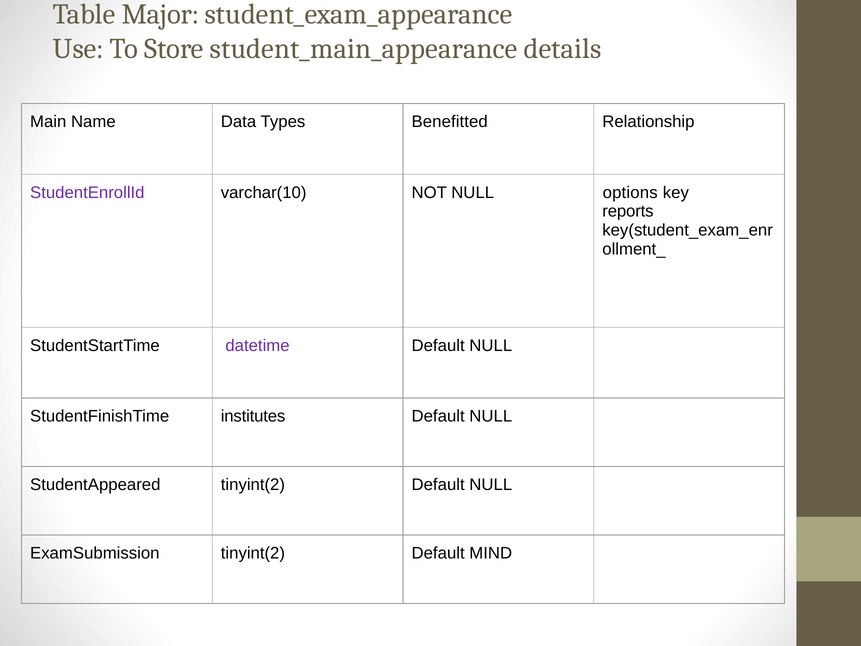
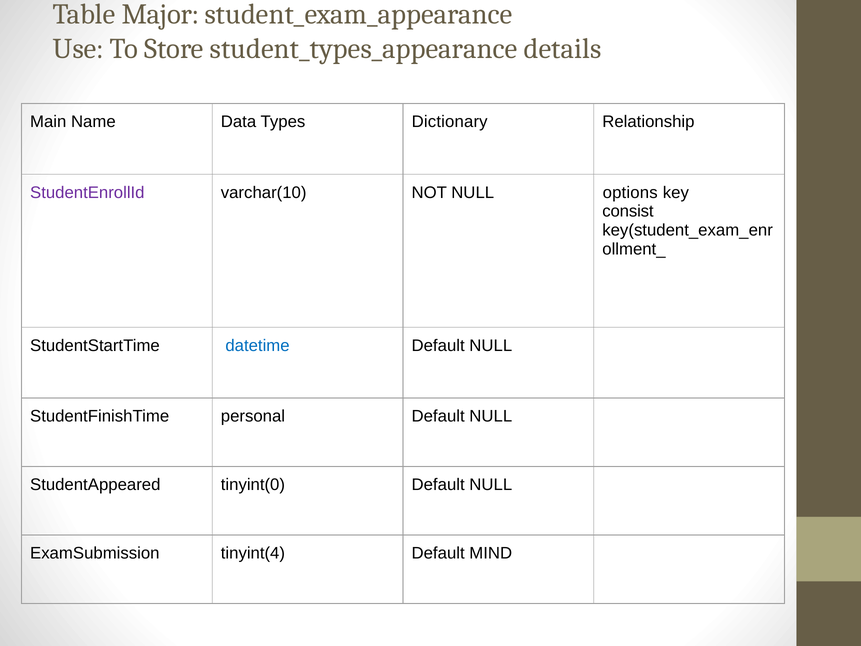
student_main_appearance: student_main_appearance -> student_types_appearance
Benefitted: Benefitted -> Dictionary
reports: reports -> consist
datetime colour: purple -> blue
institutes: institutes -> personal
StudentAppeared tinyint(2: tinyint(2 -> tinyint(0
ExamSubmission tinyint(2: tinyint(2 -> tinyint(4
